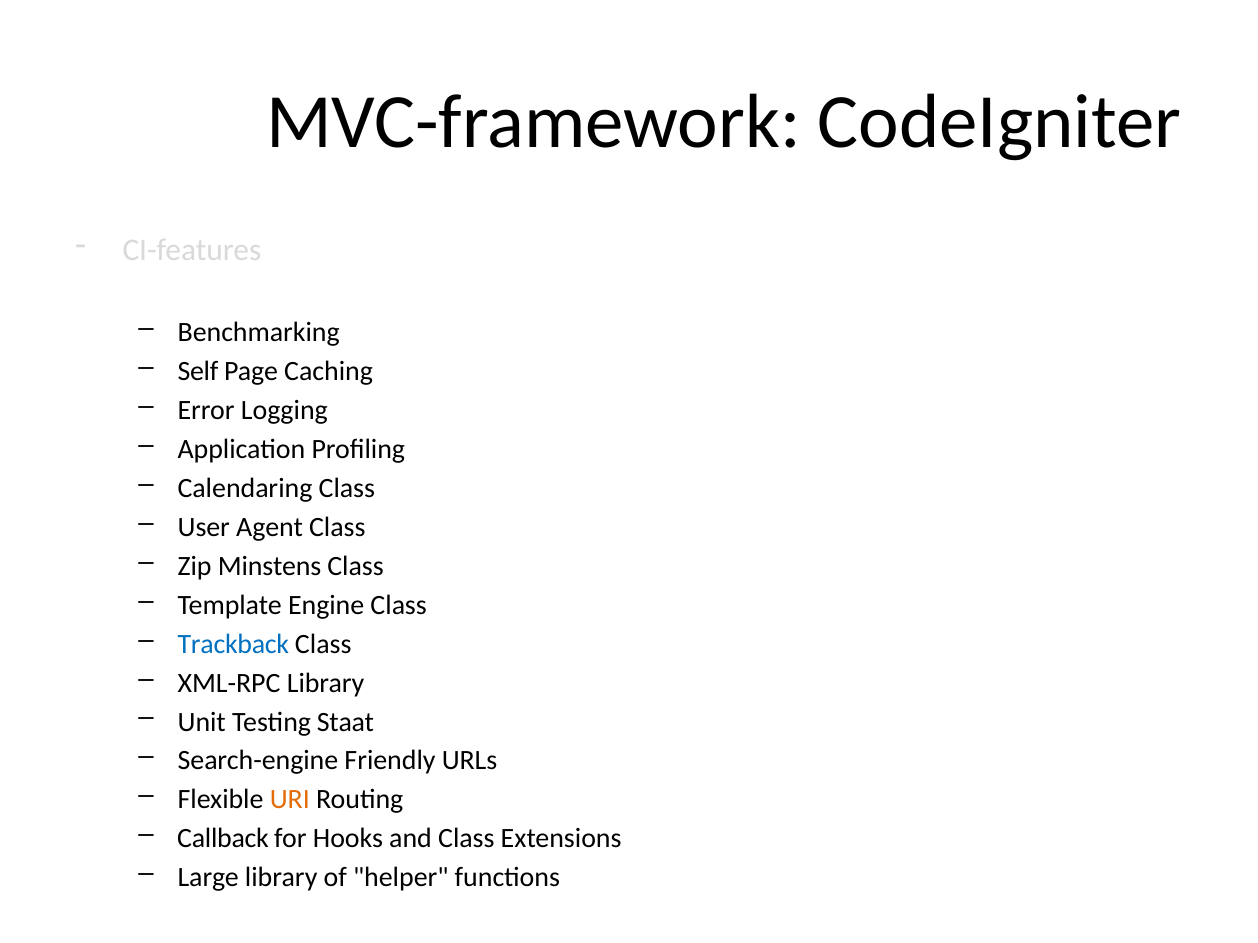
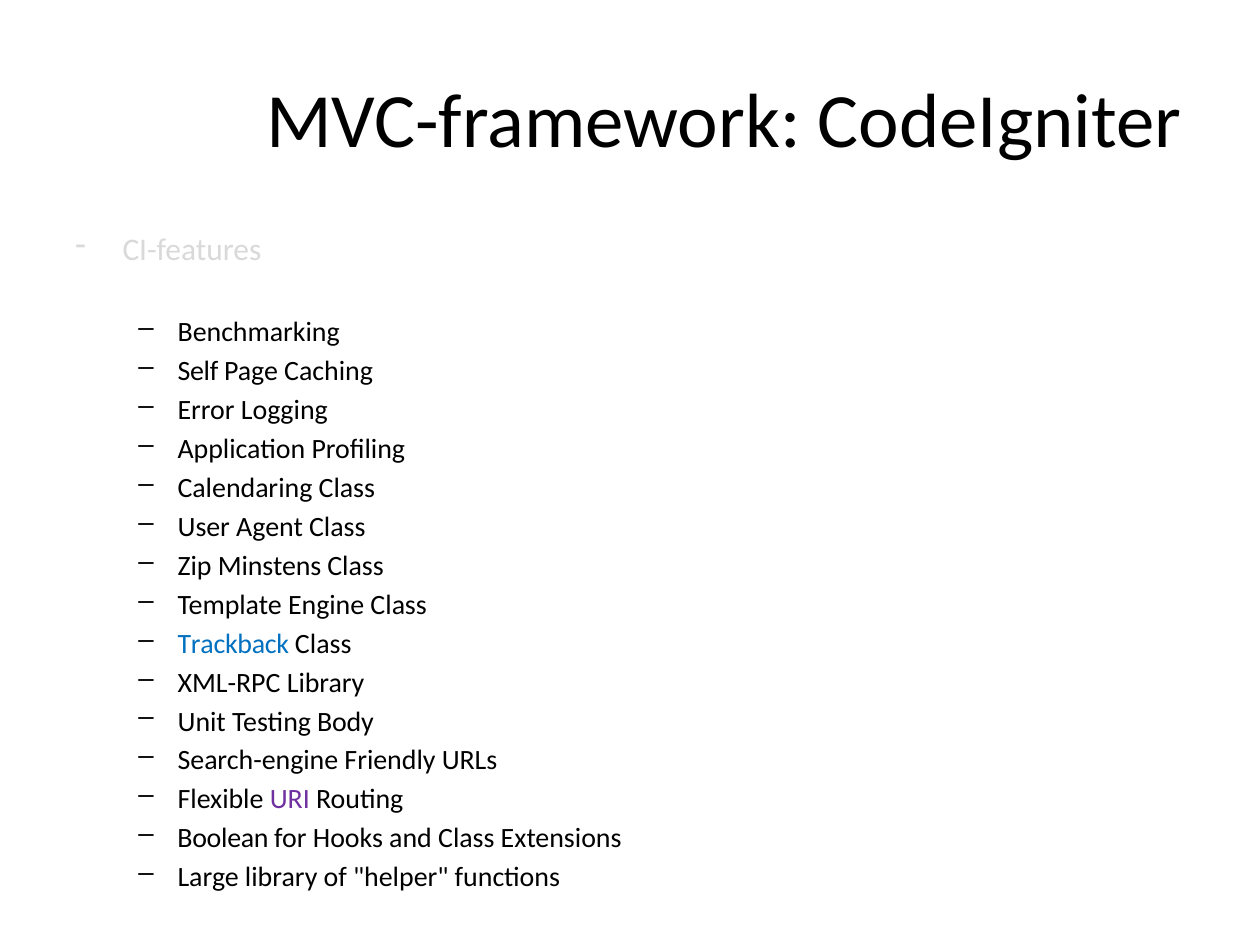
Staat: Staat -> Body
URI colour: orange -> purple
Callback: Callback -> Boolean
